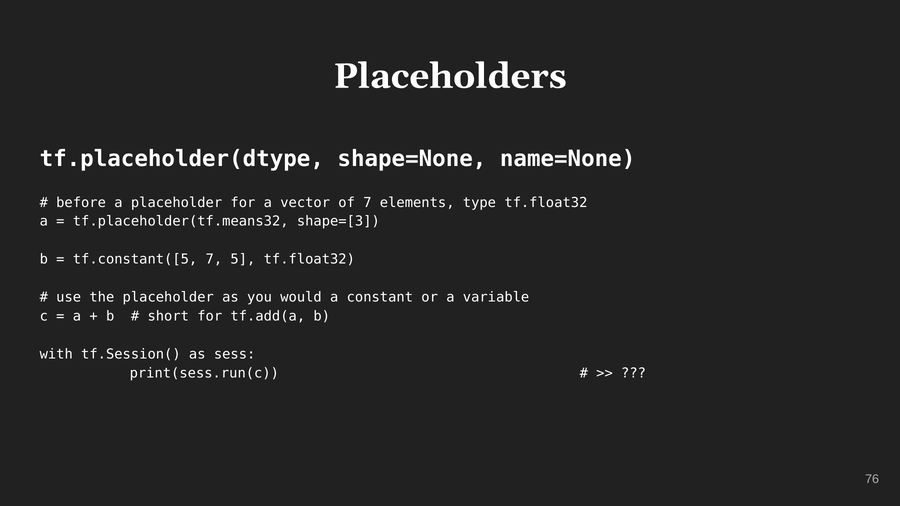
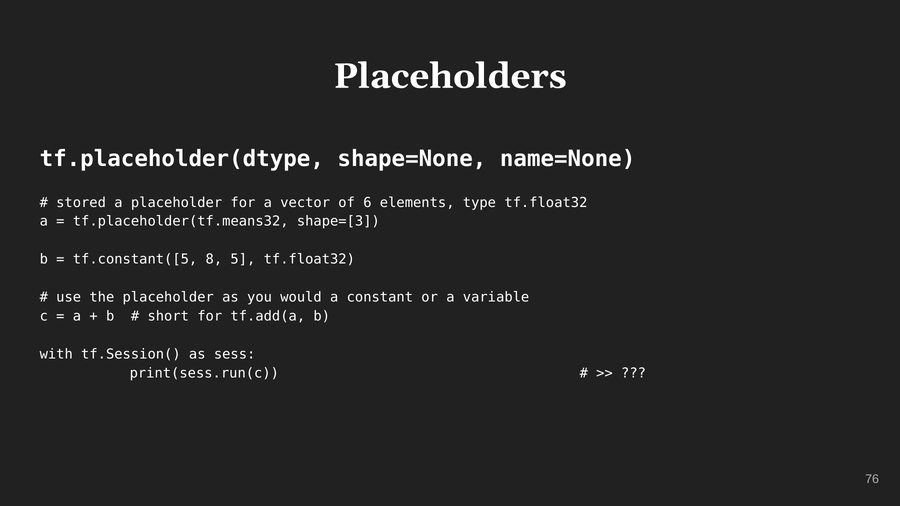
before: before -> stored
of 7: 7 -> 6
tf.constant([5 7: 7 -> 8
